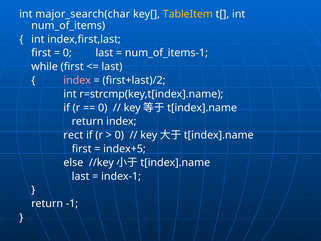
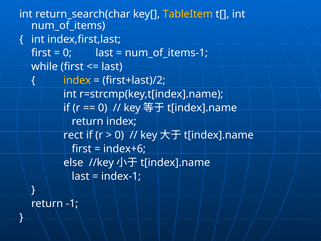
major_search(char: major_search(char -> return_search(char
index at (77, 80) colour: pink -> yellow
index+5: index+5 -> index+6
